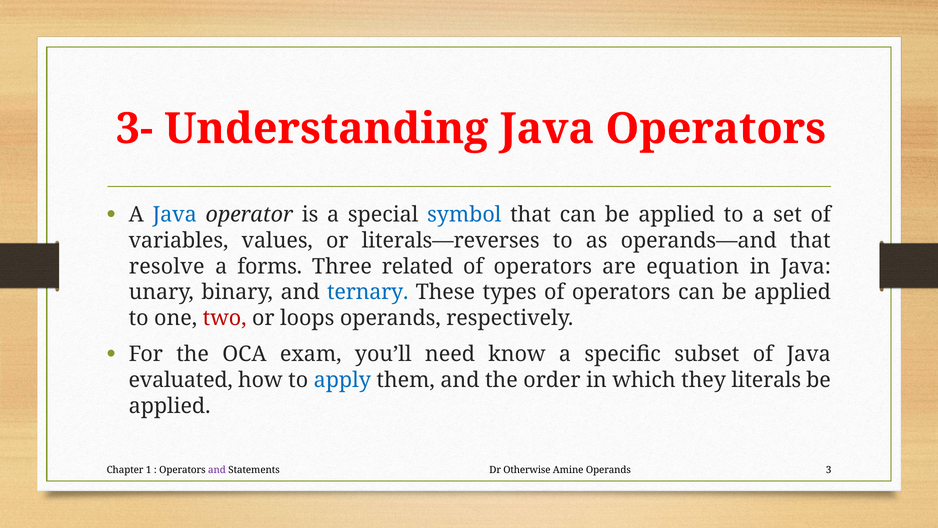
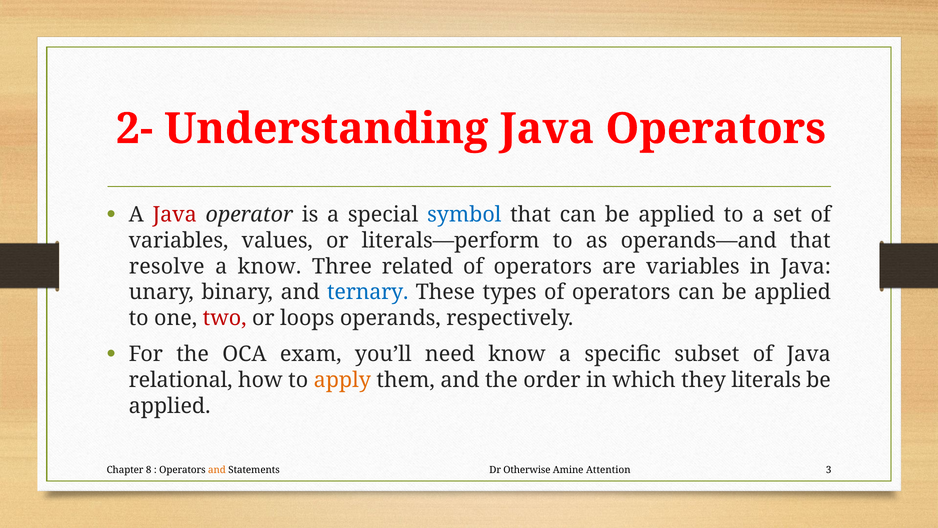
3-: 3- -> 2-
Java at (175, 215) colour: blue -> red
literals—reverses: literals—reverses -> literals—perform
a forms: forms -> know
are equation: equation -> variables
evaluated: evaluated -> relational
apply colour: blue -> orange
1: 1 -> 8
and at (217, 470) colour: purple -> orange
Amine Operands: Operands -> Attention
